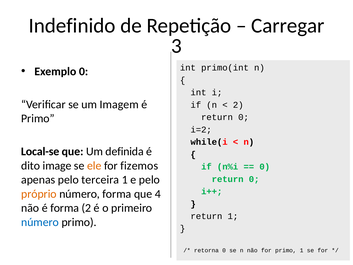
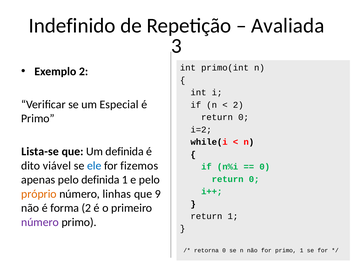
Carregar: Carregar -> Avaliada
Exemplo 0: 0 -> 2
Imagem: Imagem -> Especial
Local-se: Local-se -> Lista-se
image: image -> viável
ele colour: orange -> blue
pelo terceira: terceira -> definida
número forma: forma -> linhas
4: 4 -> 9
número at (40, 222) colour: blue -> purple
